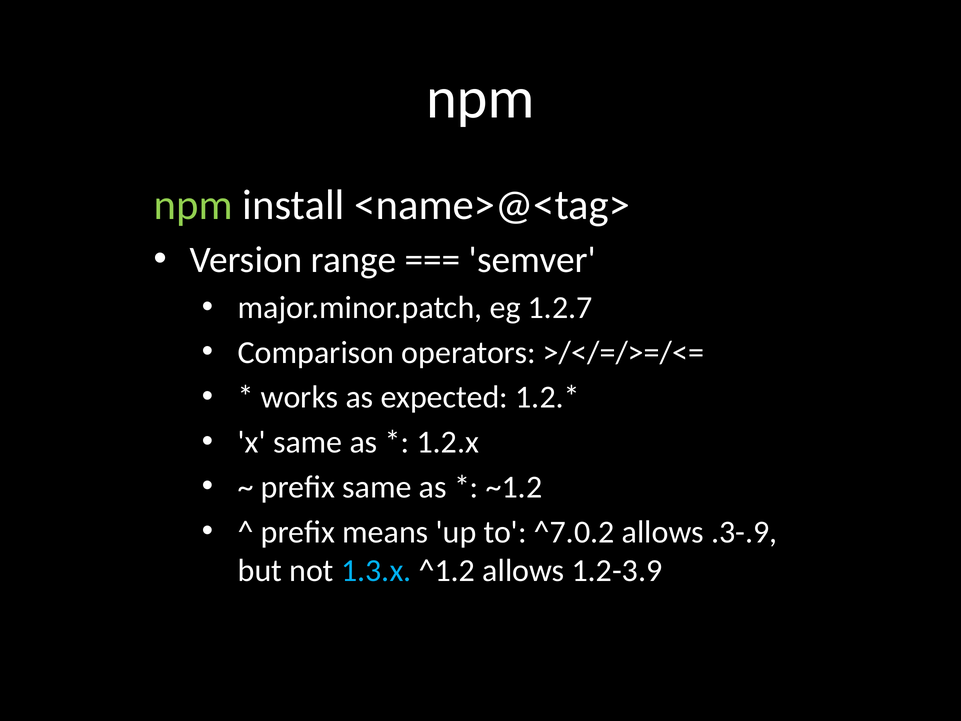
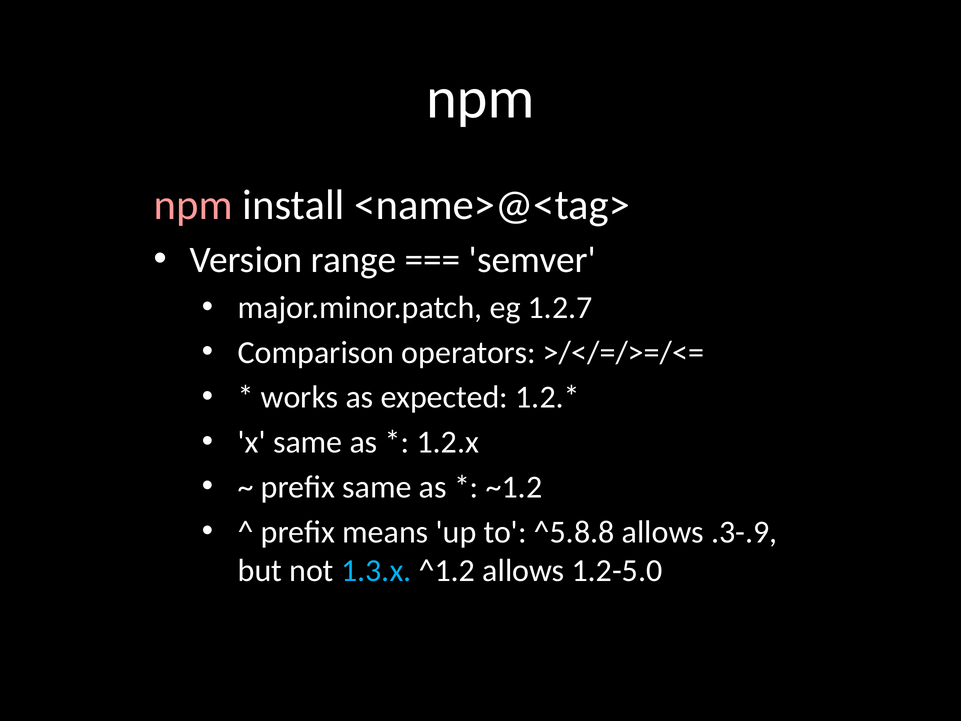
npm at (193, 205) colour: light green -> pink
^7.0.2: ^7.0.2 -> ^5.8.8
1.2-3.9: 1.2-3.9 -> 1.2-5.0
